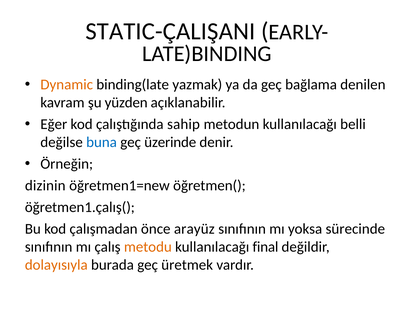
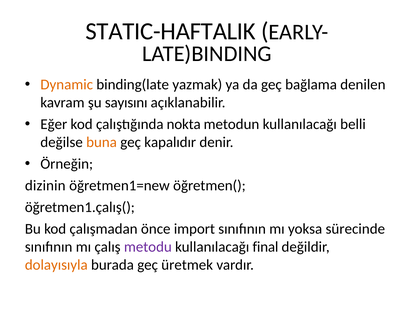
STATIC-ÇALIŞANI: STATIC-ÇALIŞANI -> STATIC-HAFTALIK
yüzden: yüzden -> sayısını
sahip: sahip -> nokta
buna colour: blue -> orange
üzerinde: üzerinde -> kapalıdır
arayüz: arayüz -> import
metodu colour: orange -> purple
